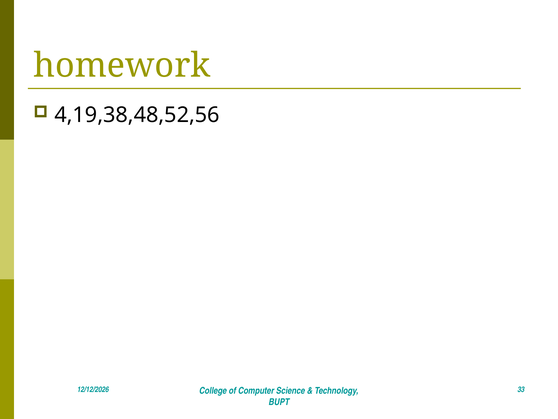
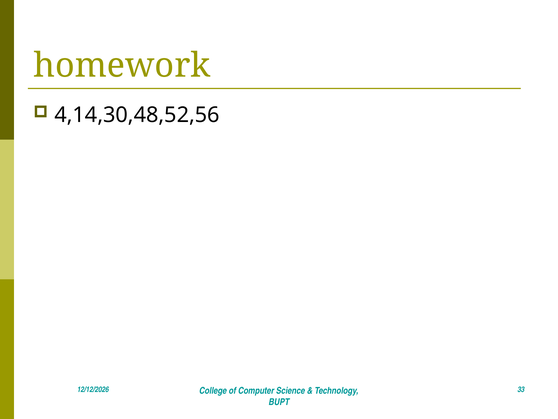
4,19,38,48,52,56: 4,19,38,48,52,56 -> 4,14,30,48,52,56
